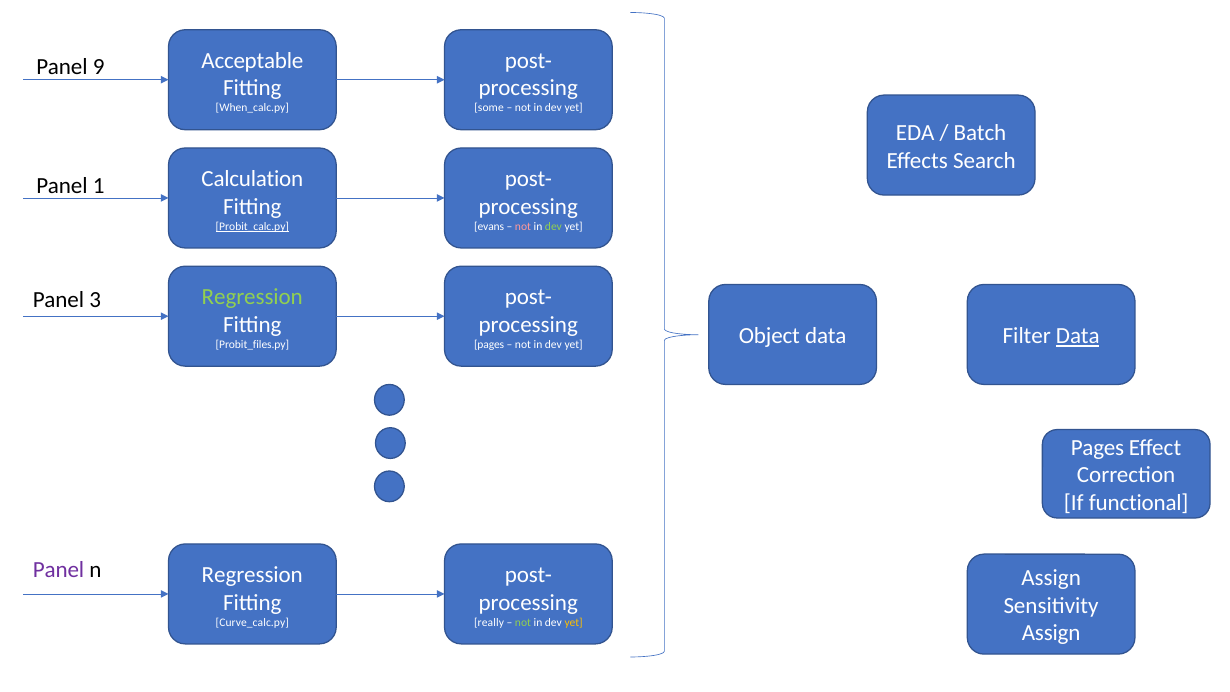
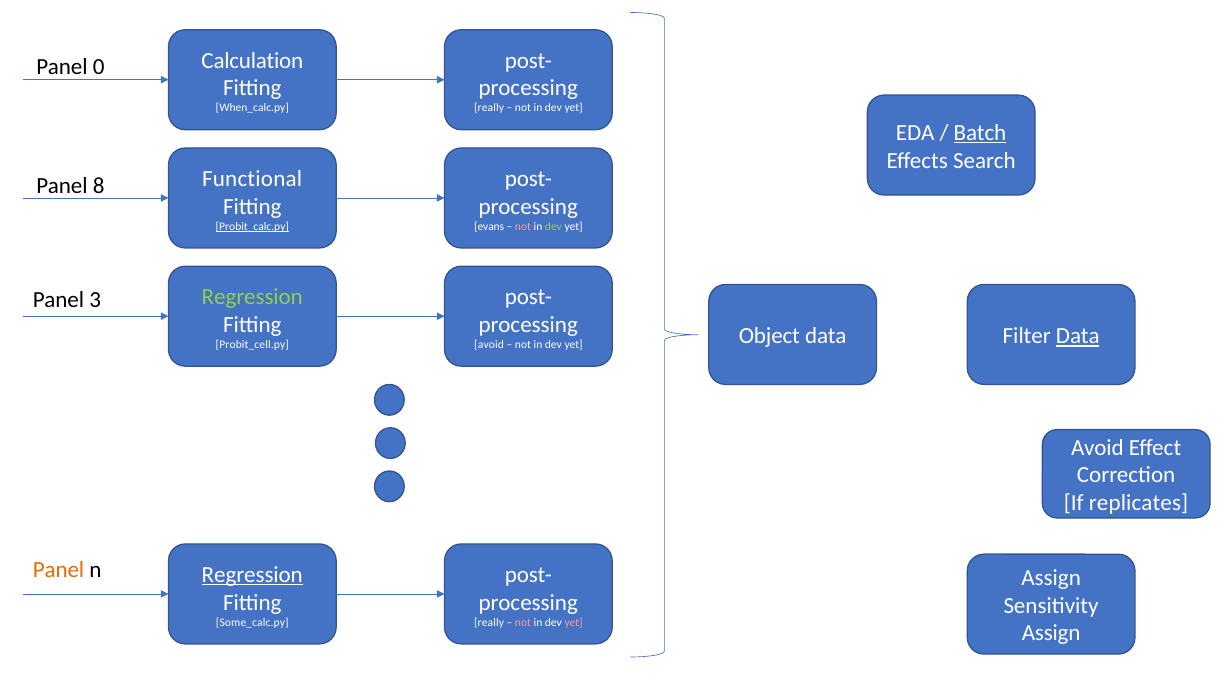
Acceptable: Acceptable -> Calculation
9: 9 -> 0
some at (489, 108): some -> really
Batch underline: none -> present
Calculation: Calculation -> Functional
1: 1 -> 8
Probit_files.py: Probit_files.py -> Probit_cell.py
pages at (489, 345): pages -> avoid
Pages at (1097, 448): Pages -> Avoid
functional: functional -> replicates
Panel at (59, 570) colour: purple -> orange
Regression at (252, 575) underline: none -> present
Curve_calc.py: Curve_calc.py -> Some_calc.py
not at (523, 622) colour: light green -> pink
yet at (574, 622) colour: yellow -> pink
